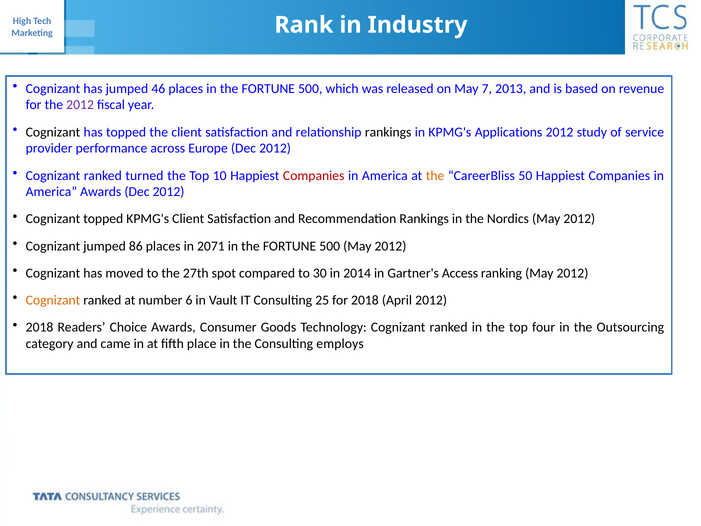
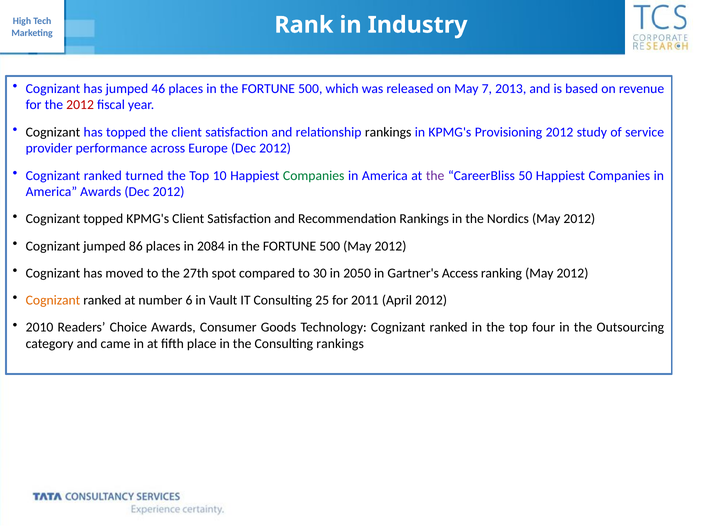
2012 at (80, 105) colour: purple -> red
Applications: Applications -> Provisioning
Companies at (314, 175) colour: red -> green
the at (435, 175) colour: orange -> purple
2071: 2071 -> 2084
2014: 2014 -> 2050
for 2018: 2018 -> 2011
2018 at (40, 327): 2018 -> 2010
Consulting employs: employs -> rankings
